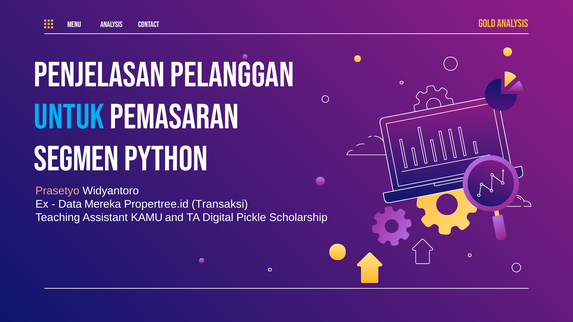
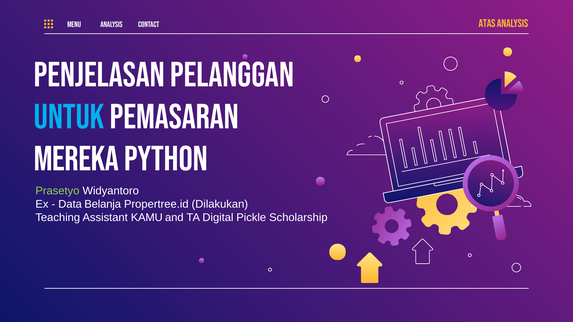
Gold: Gold -> Atas
segmen: segmen -> mereka
Prasetyo colour: pink -> light green
Mereka: Mereka -> Belanja
Transaksi: Transaksi -> Dilakukan
